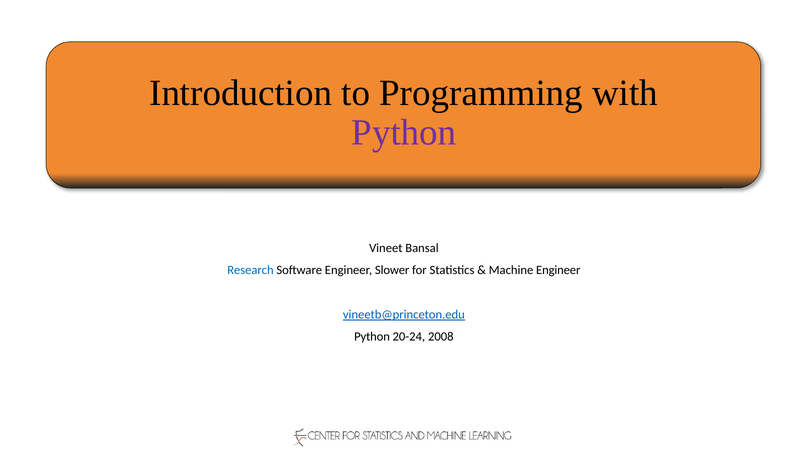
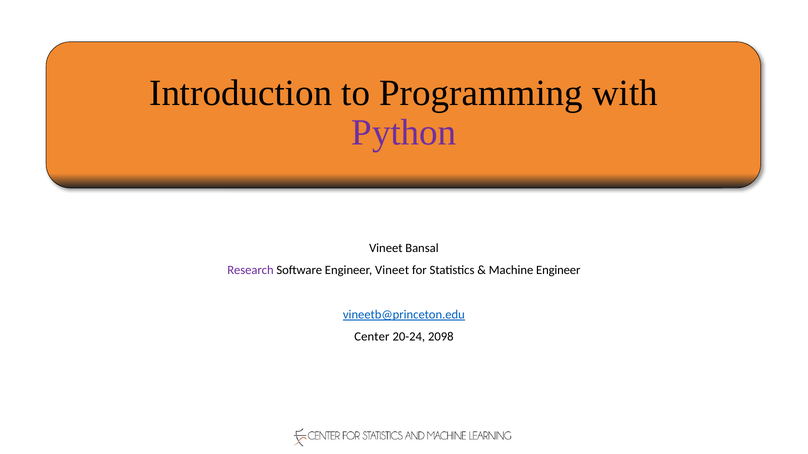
Research colour: blue -> purple
Engineer Slower: Slower -> Vineet
Python at (372, 337): Python -> Center
2008: 2008 -> 2098
